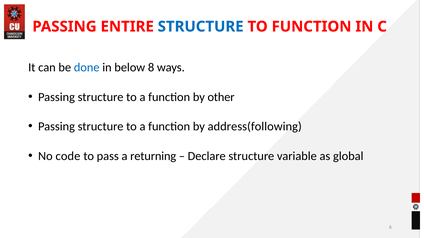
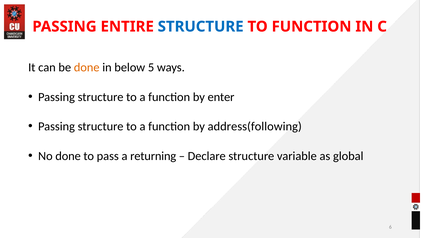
done at (87, 67) colour: blue -> orange
8: 8 -> 5
other: other -> enter
No code: code -> done
